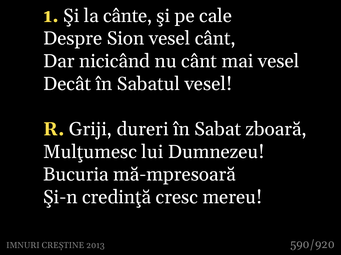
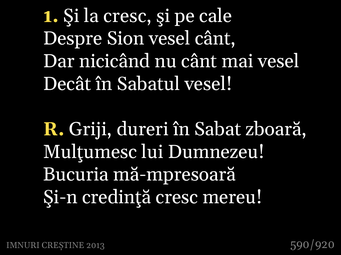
la cânte: cânte -> cresc
